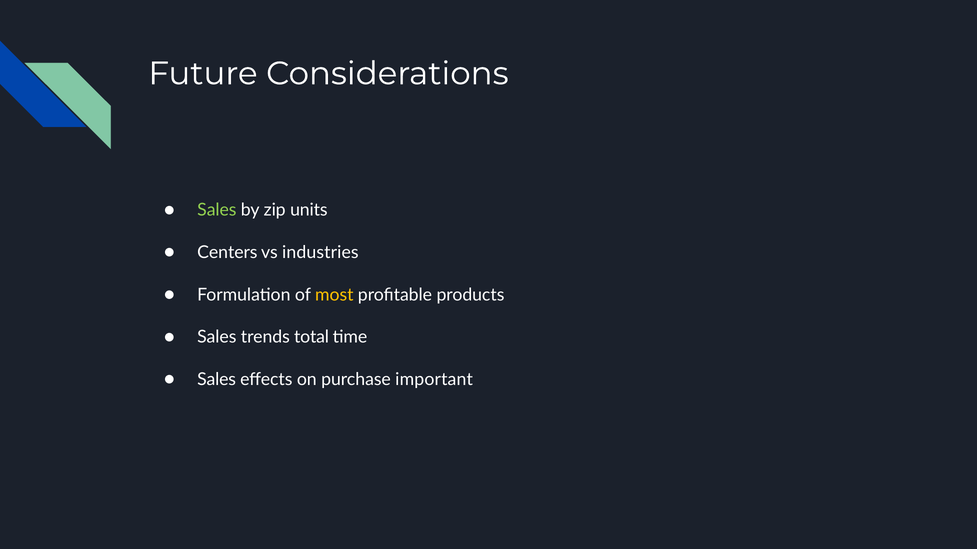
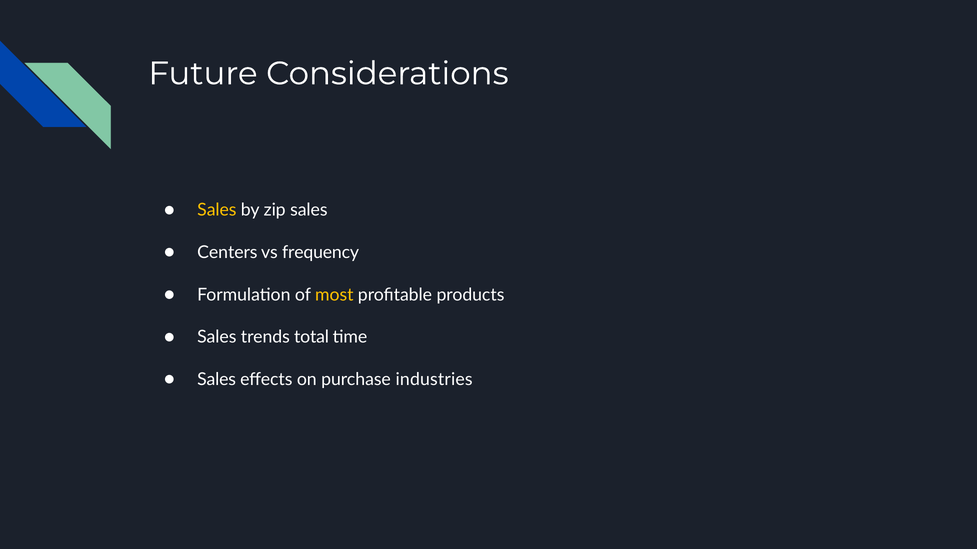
Sales at (217, 210) colour: light green -> yellow
zip units: units -> sales
industries: industries -> frequency
important: important -> industries
